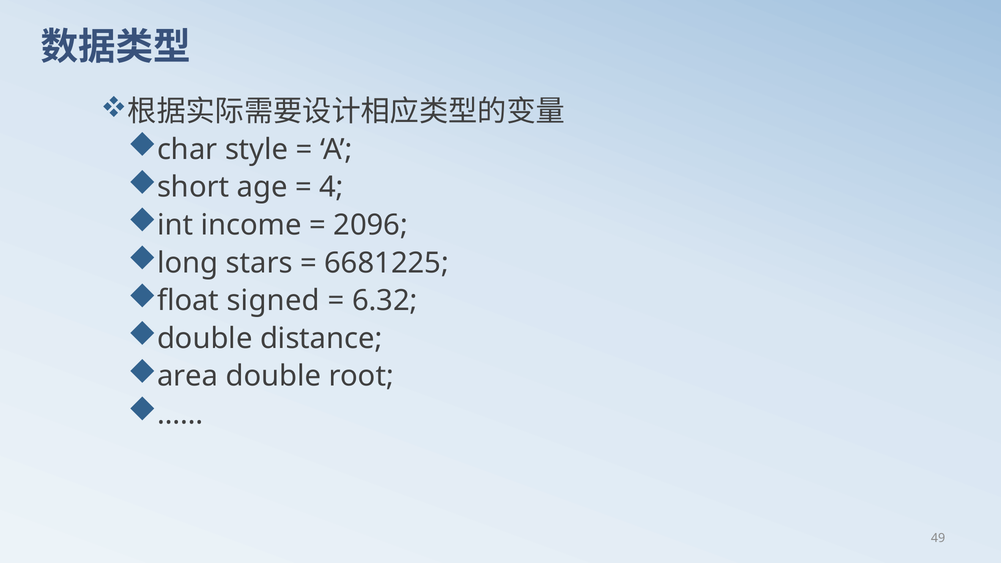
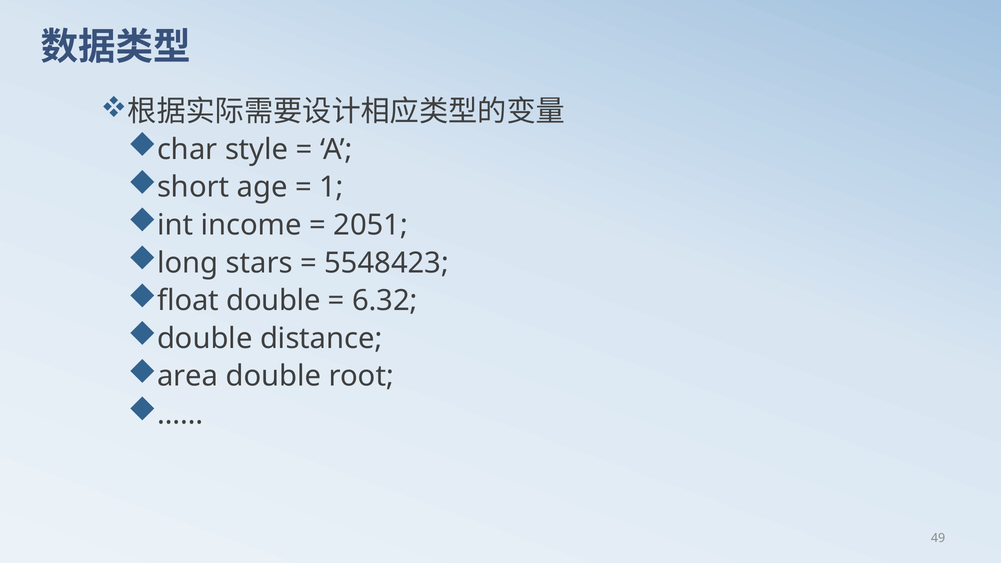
4: 4 -> 1
2096: 2096 -> 2051
6681225: 6681225 -> 5548423
float signed: signed -> double
